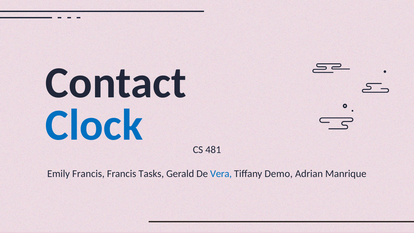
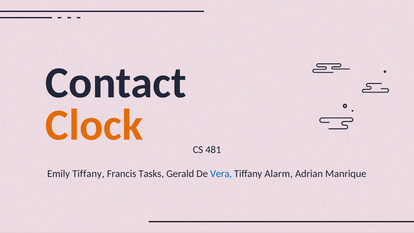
Clock colour: blue -> orange
Emily Francis: Francis -> Tiffany
Demo: Demo -> Alarm
